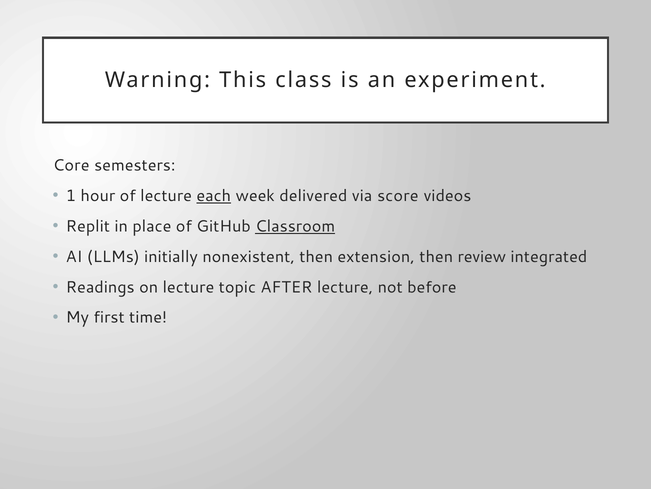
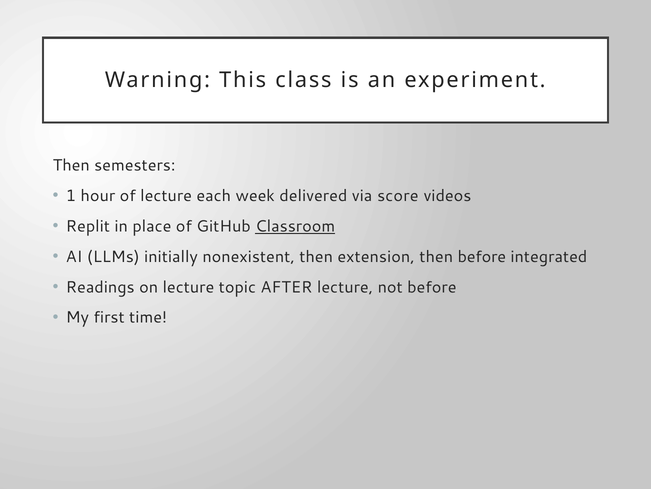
Core at (71, 165): Core -> Then
each underline: present -> none
then review: review -> before
